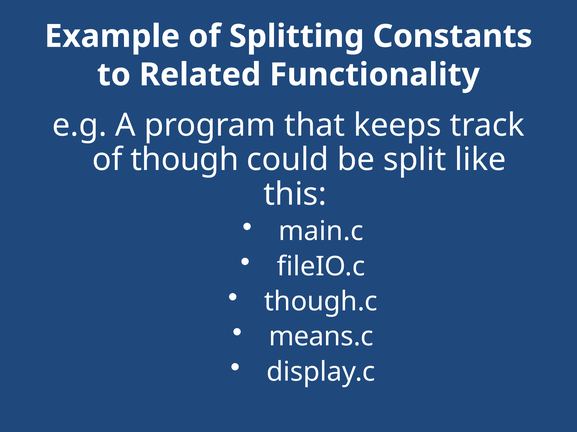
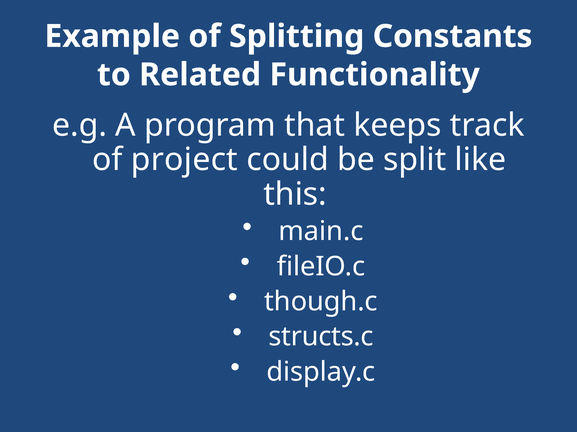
though: though -> project
means.c: means.c -> structs.c
